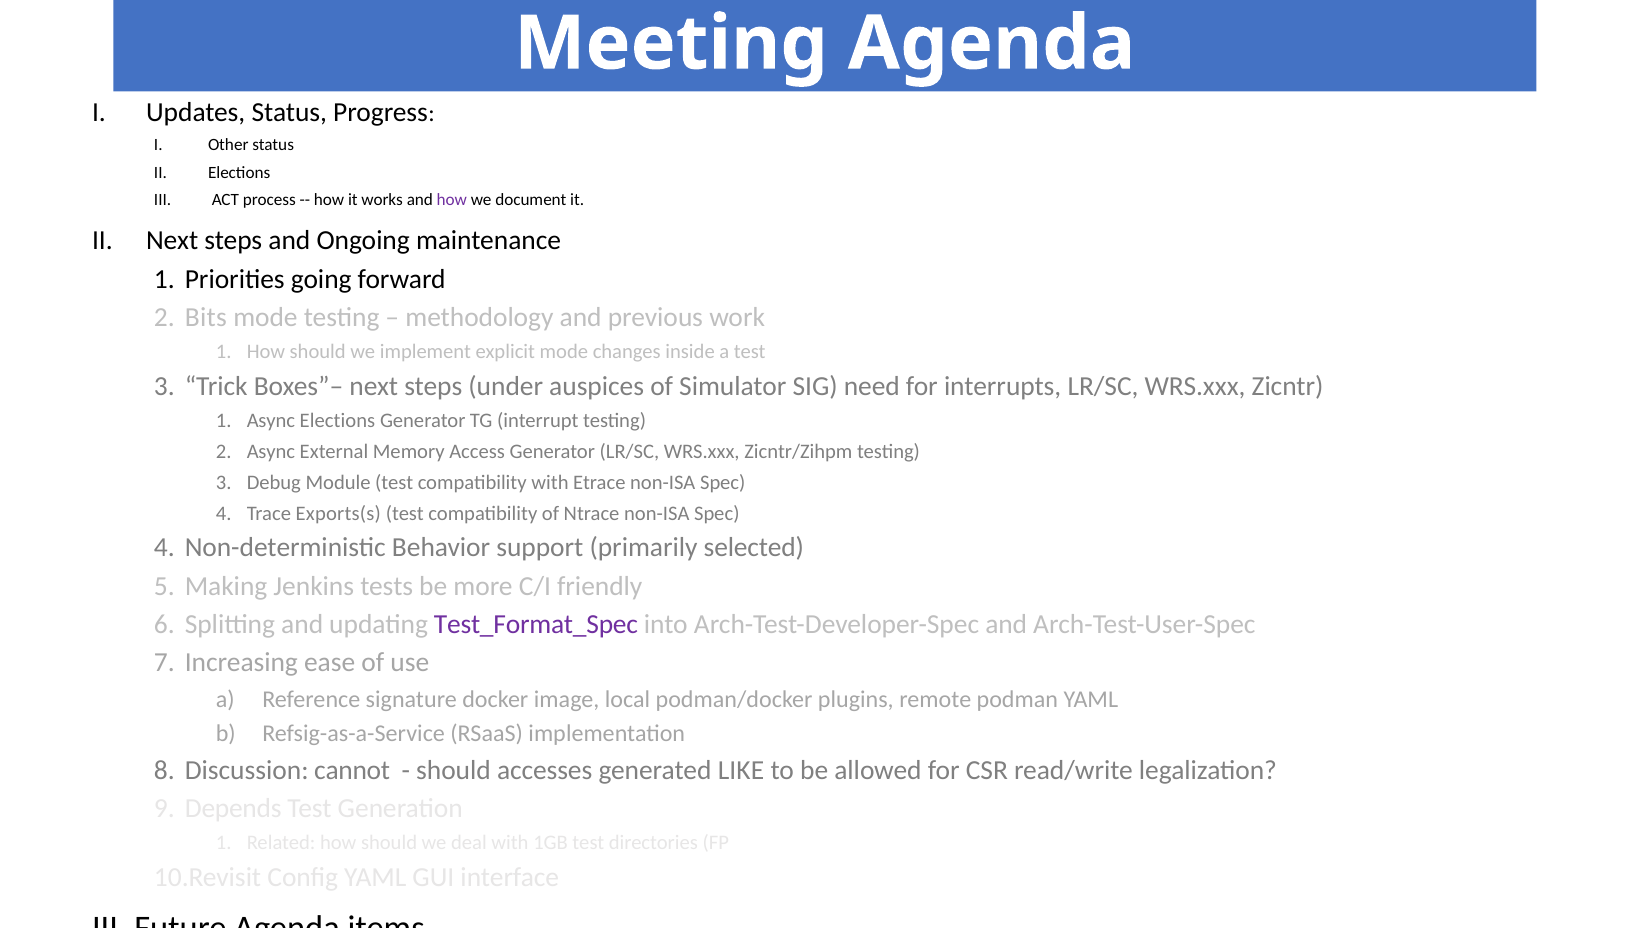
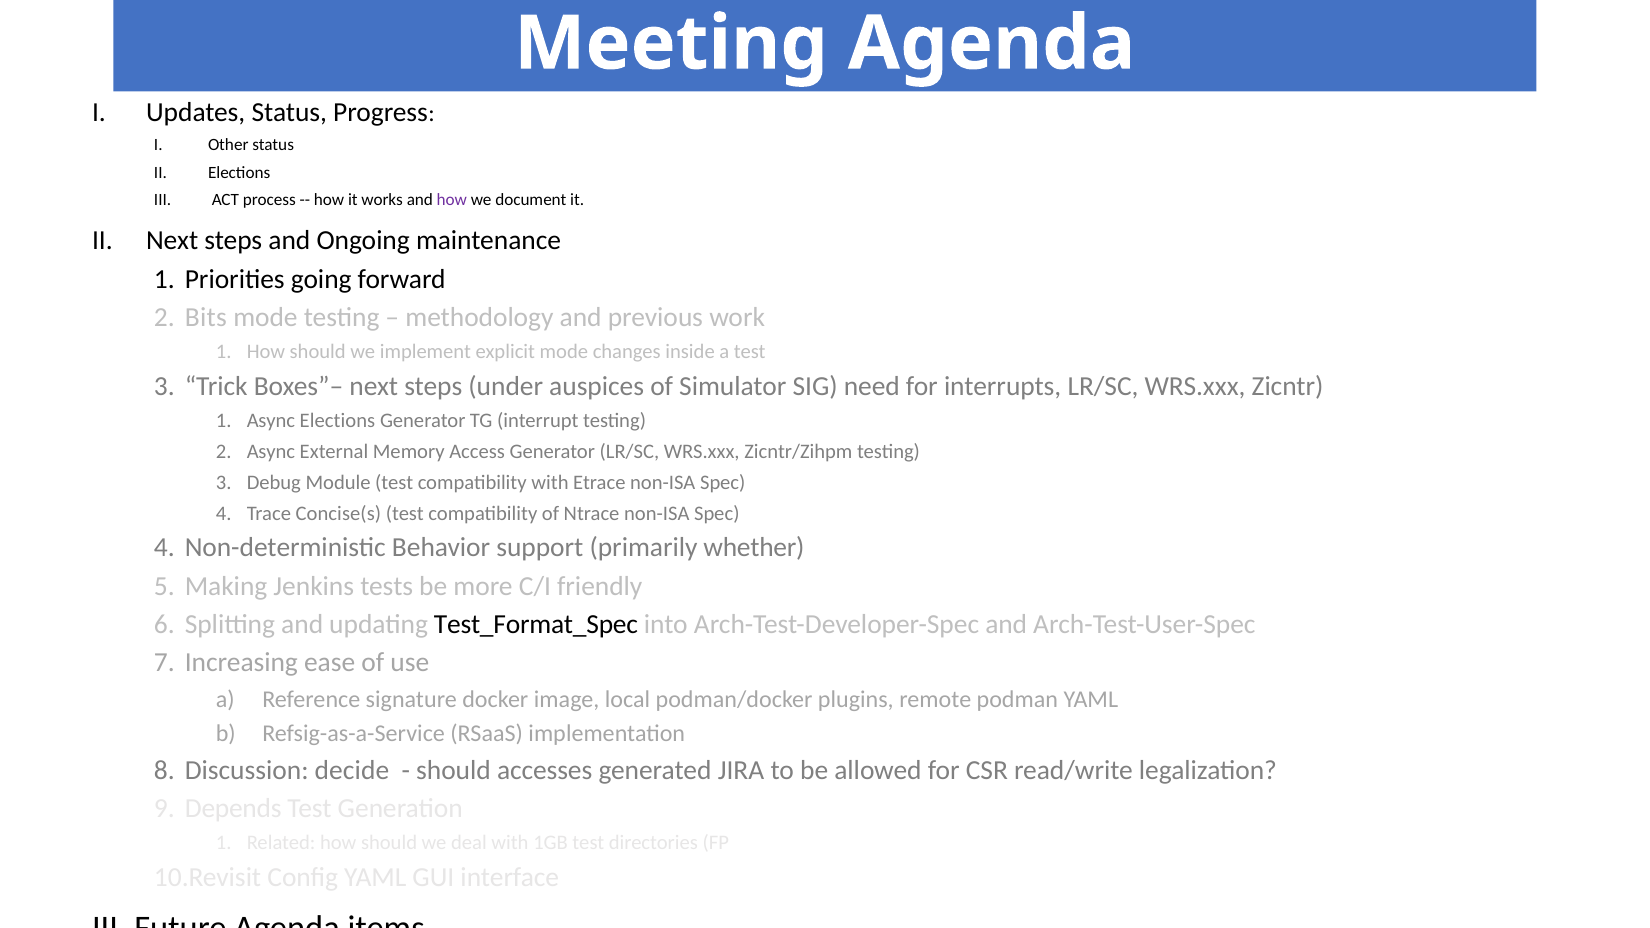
Exports(s: Exports(s -> Concise(s
selected: selected -> whether
Test_Format_Spec colour: purple -> black
cannot: cannot -> decide
generated LIKE: LIKE -> JIRA
